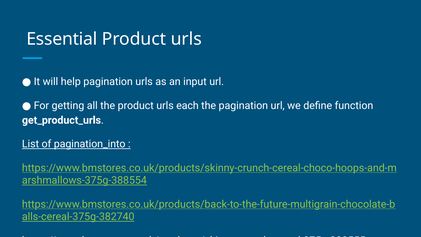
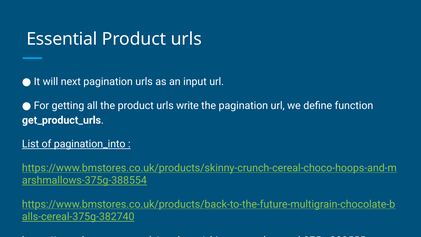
help: help -> next
each: each -> write
